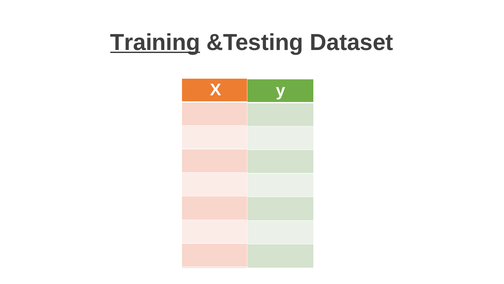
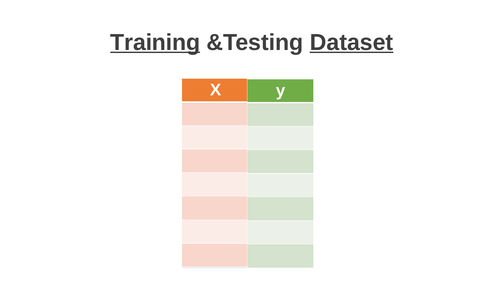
Dataset underline: none -> present
